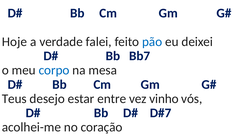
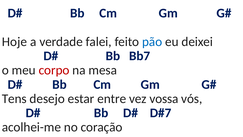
corpo colour: blue -> red
Teus: Teus -> Tens
vinho: vinho -> vossa
